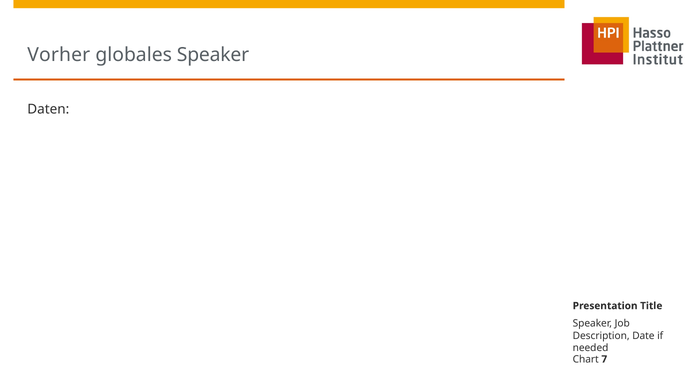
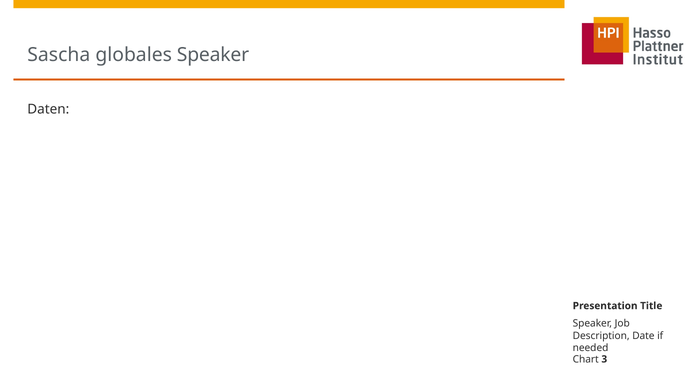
Vorher: Vorher -> Sascha
7: 7 -> 3
